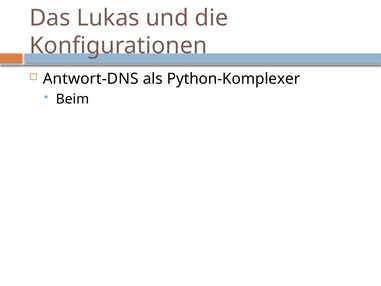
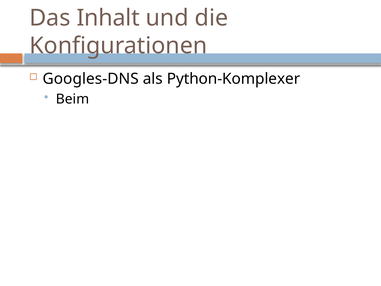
Lukas: Lukas -> Inhalt
Antwort-DNS: Antwort-DNS -> Googles-DNS
